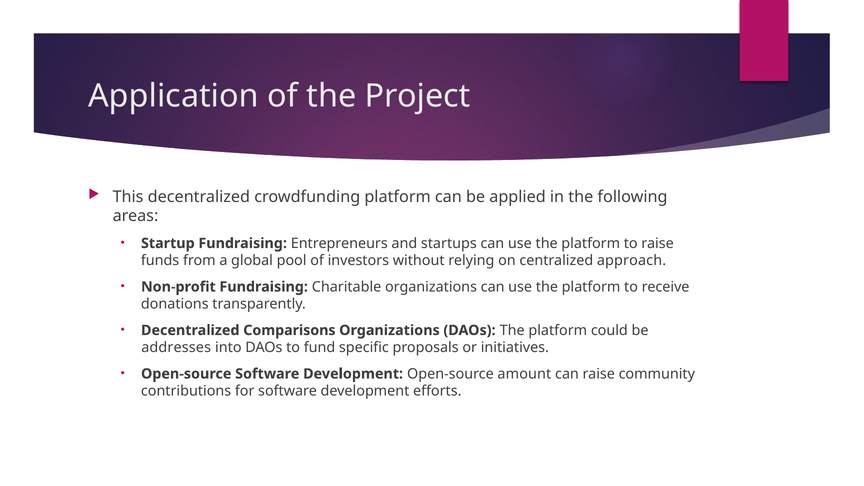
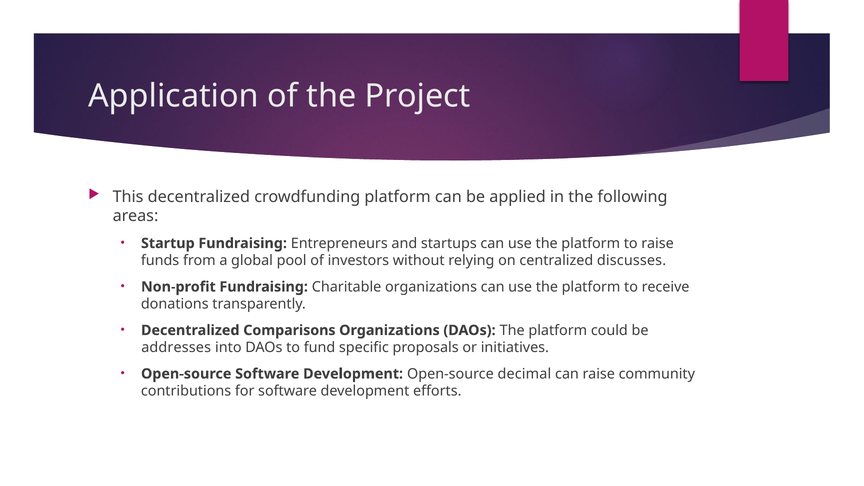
approach: approach -> discusses
amount: amount -> decimal
